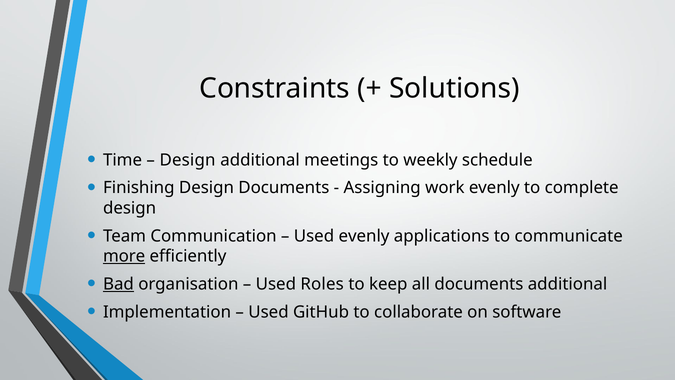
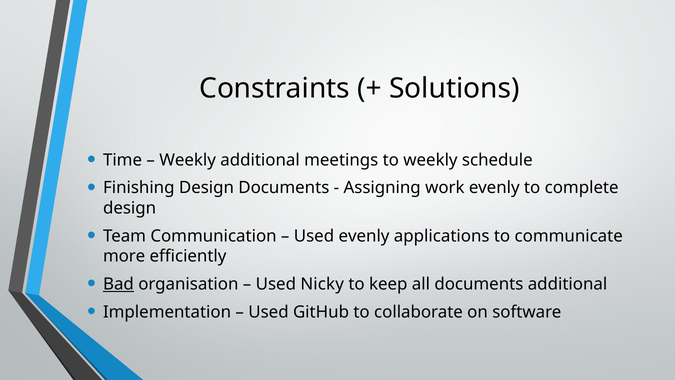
Design at (188, 160): Design -> Weekly
more underline: present -> none
Roles: Roles -> Nicky
